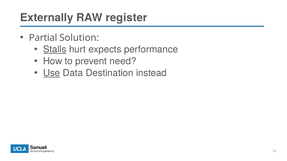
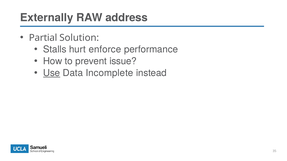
register: register -> address
Stalls underline: present -> none
expects: expects -> enforce
need: need -> issue
Destination: Destination -> Incomplete
